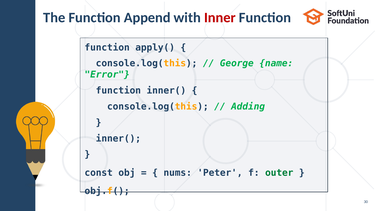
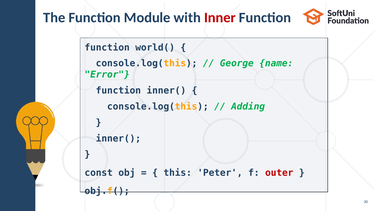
Append: Append -> Module
apply(: apply( -> world(
nums: nums -> this
outer colour: green -> red
